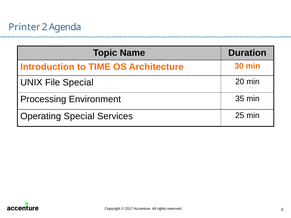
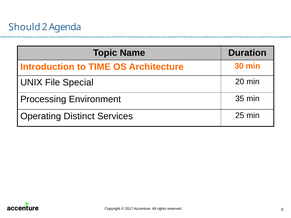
Printer: Printer -> Should
Operating Special: Special -> Distinct
